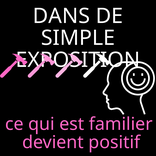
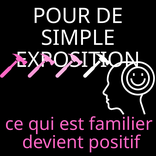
DANS: DANS -> POUR
